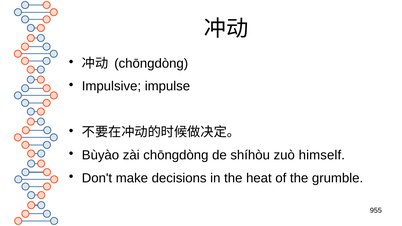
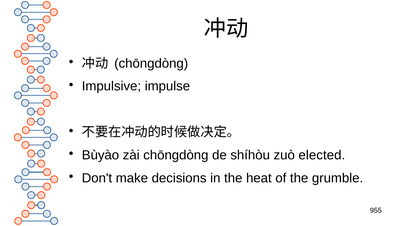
himself: himself -> elected
